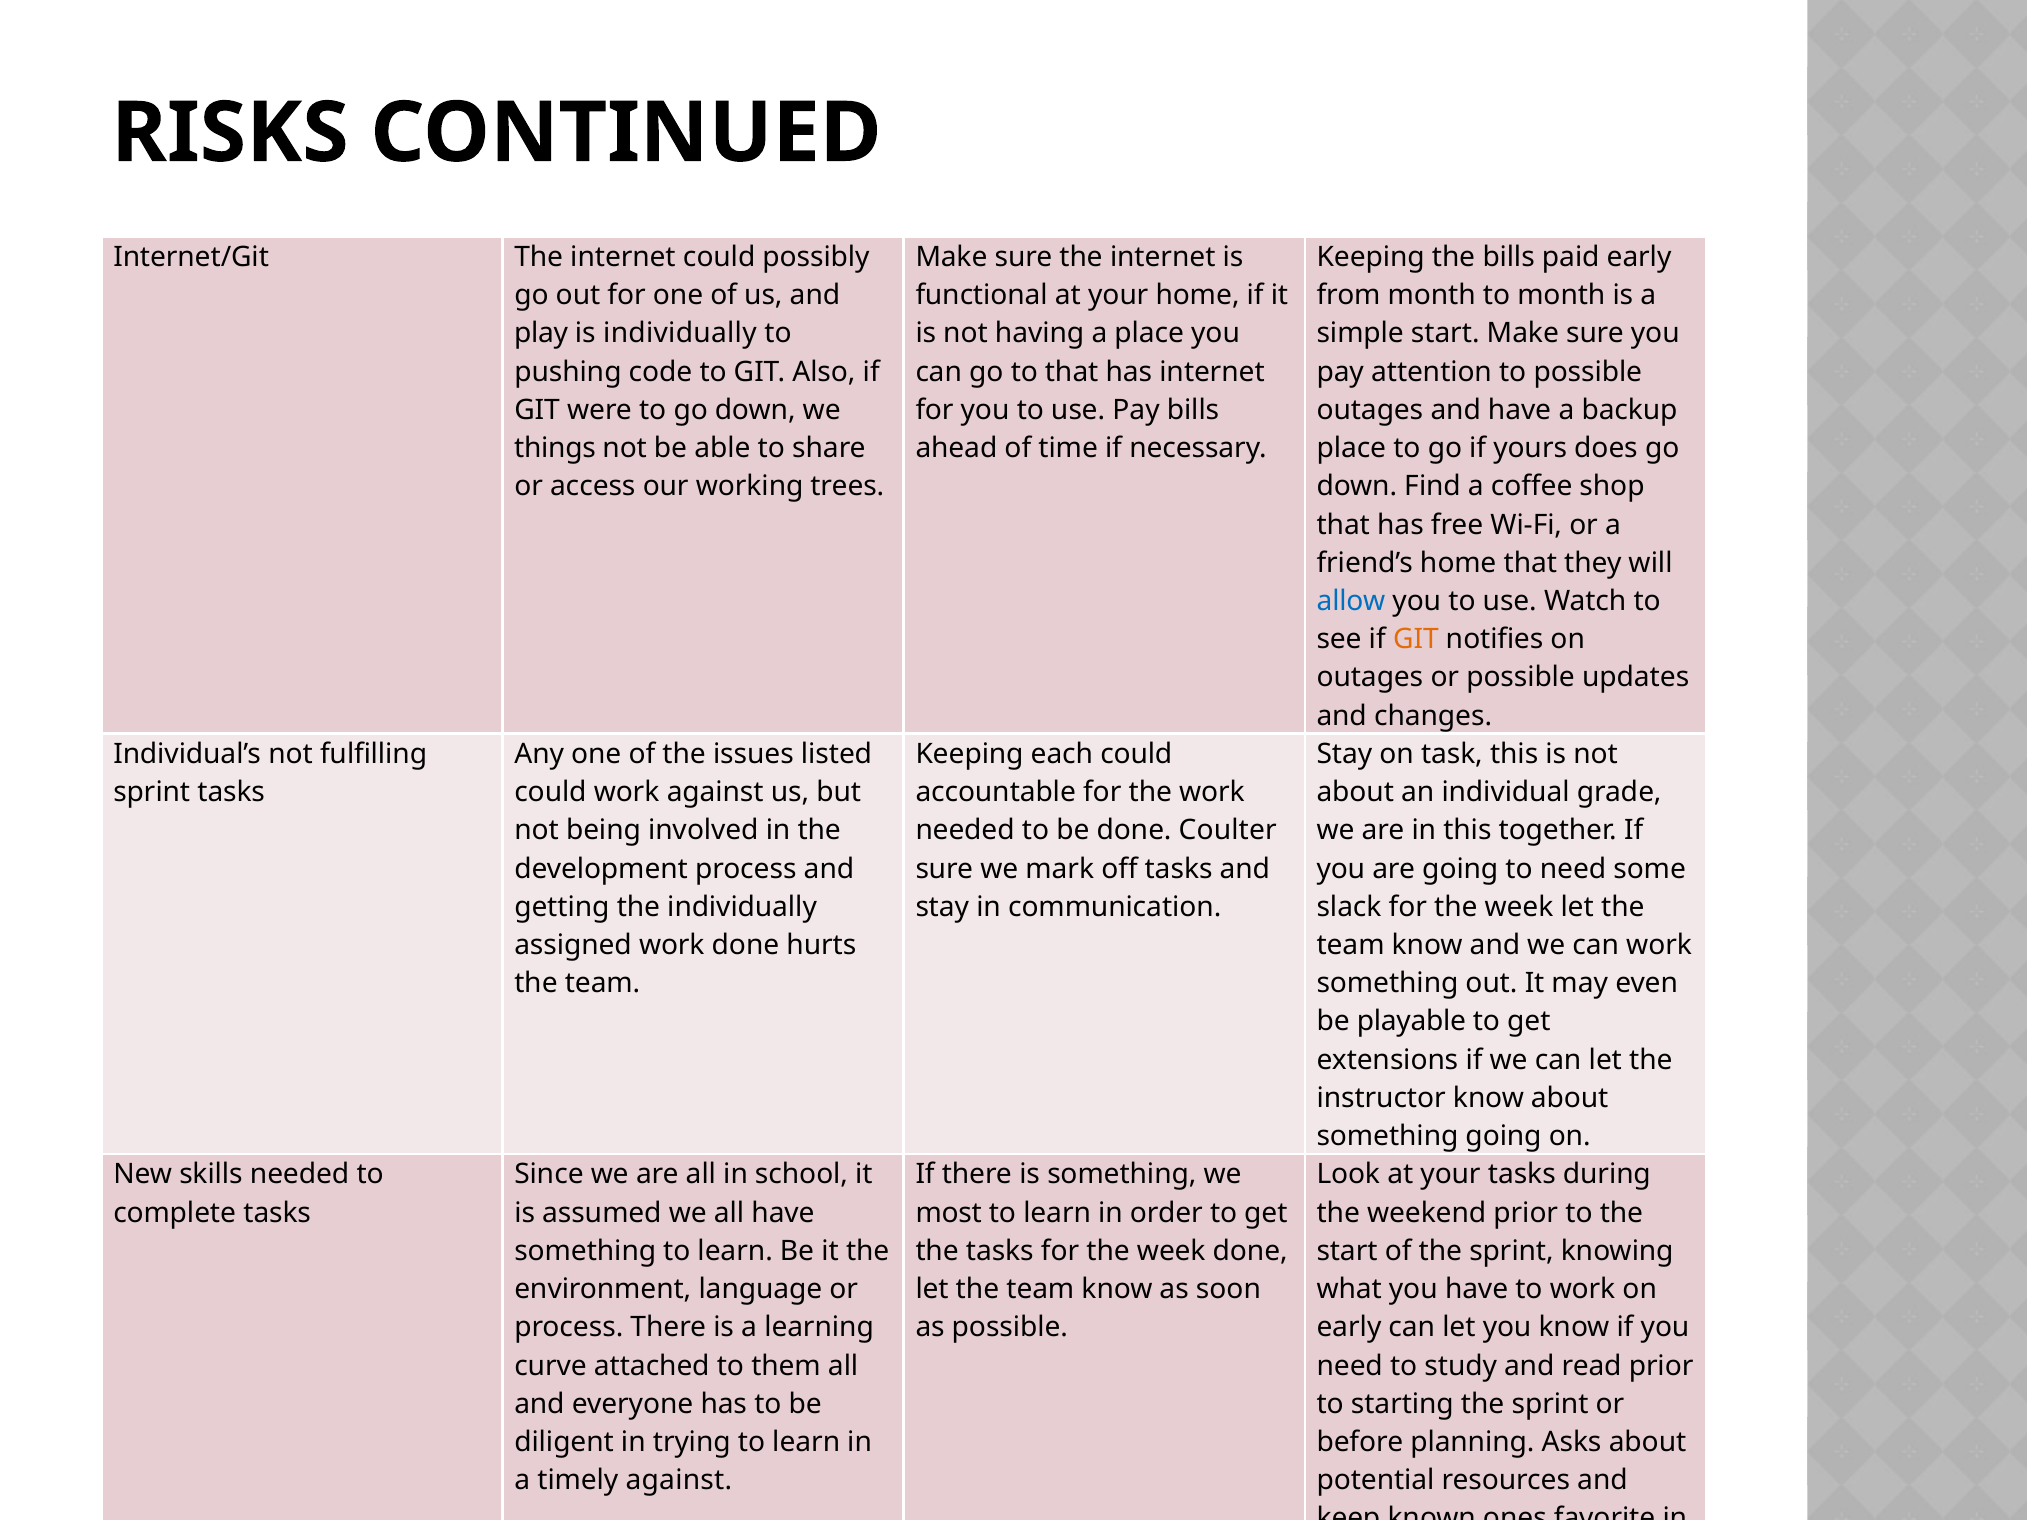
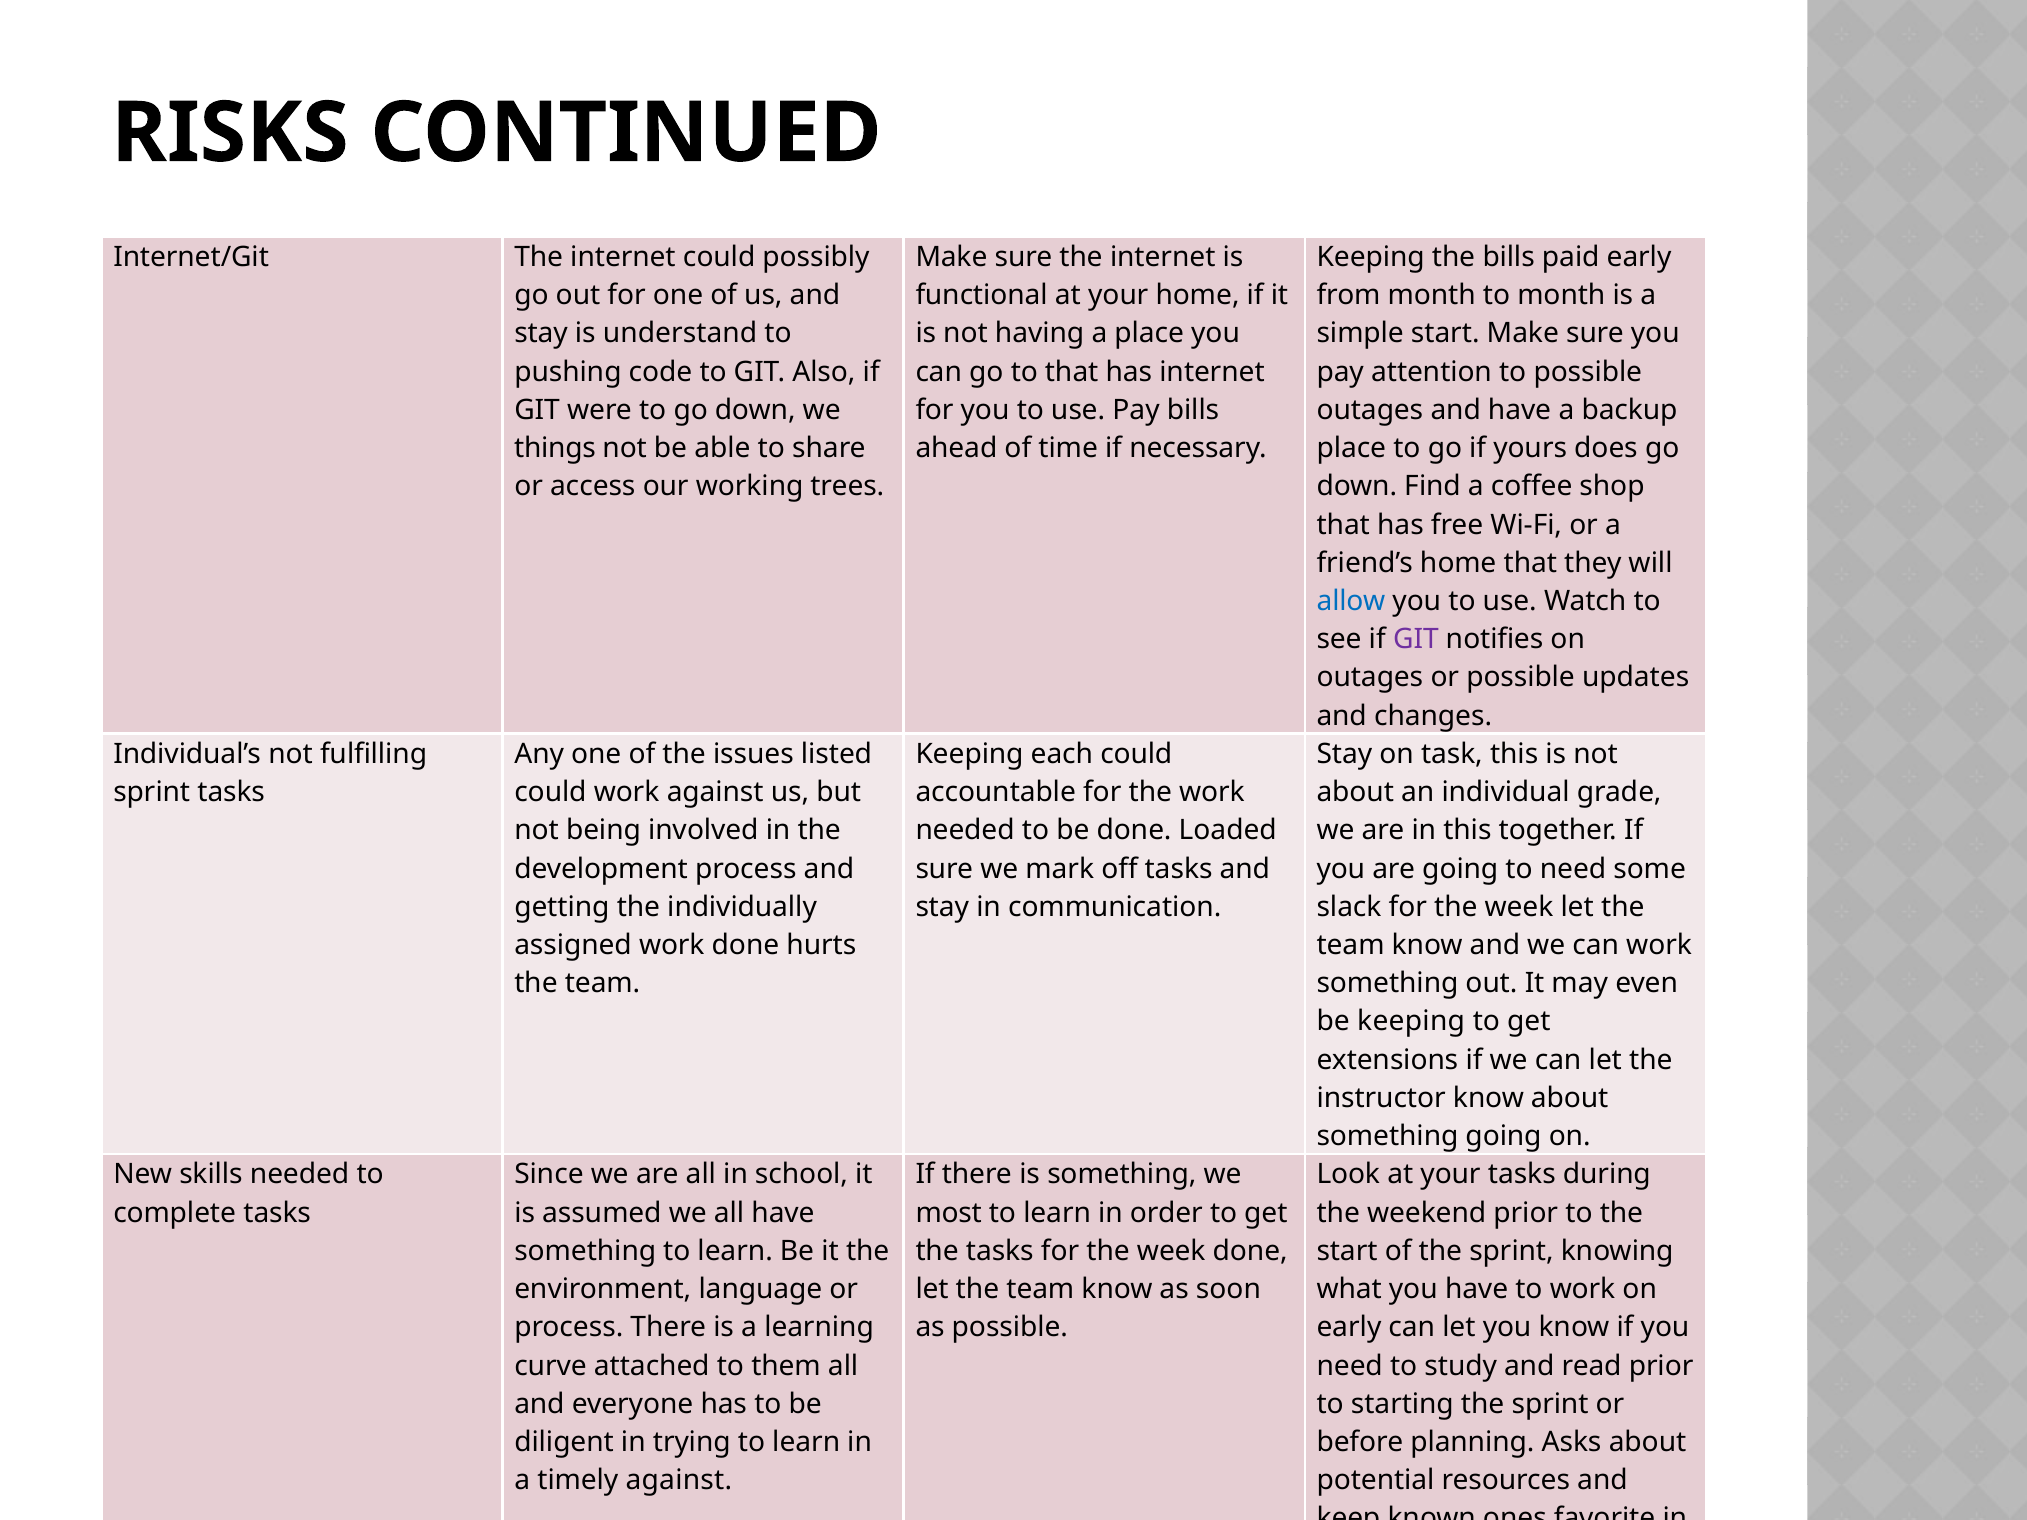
play at (541, 334): play -> stay
is individually: individually -> understand
GIT at (1416, 640) colour: orange -> purple
Coulter: Coulter -> Loaded
be playable: playable -> keeping
